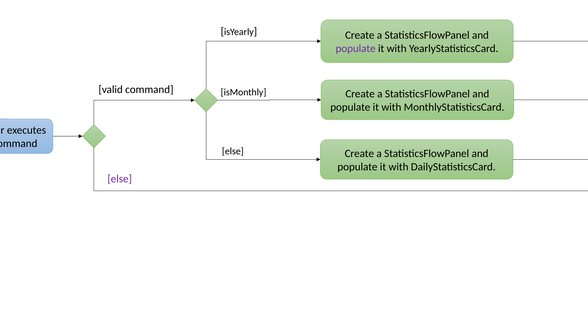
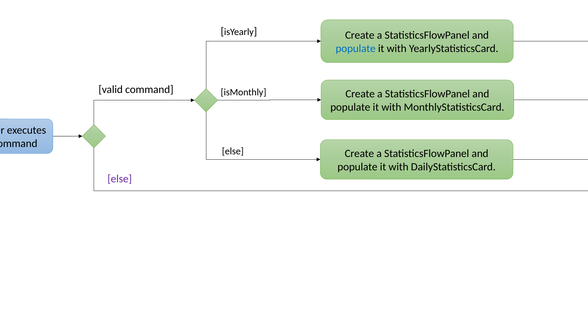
populate at (356, 49) colour: purple -> blue
